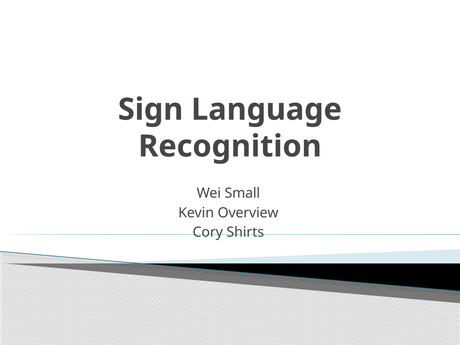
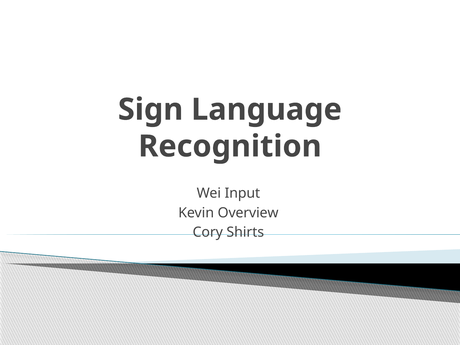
Small: Small -> Input
